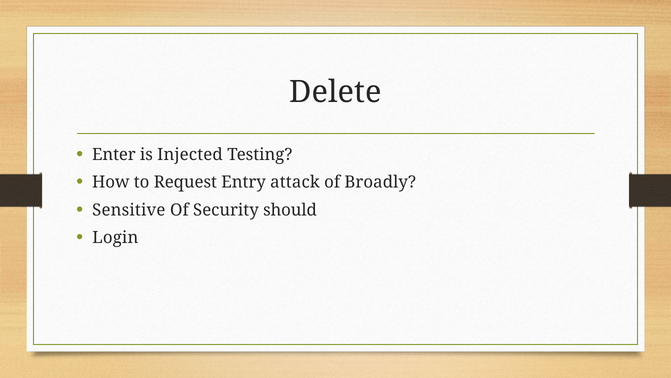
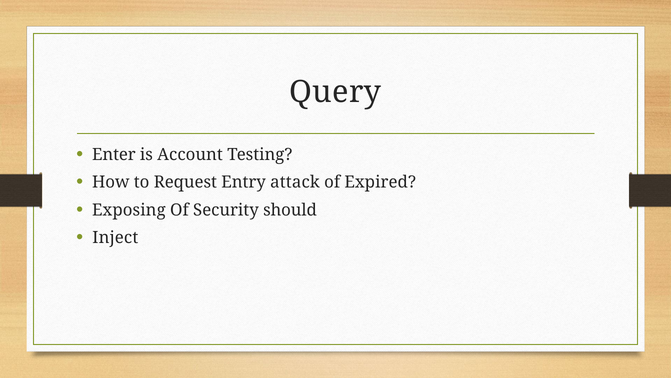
Delete: Delete -> Query
Injected: Injected -> Account
Broadly: Broadly -> Expired
Sensitive: Sensitive -> Exposing
Login: Login -> Inject
